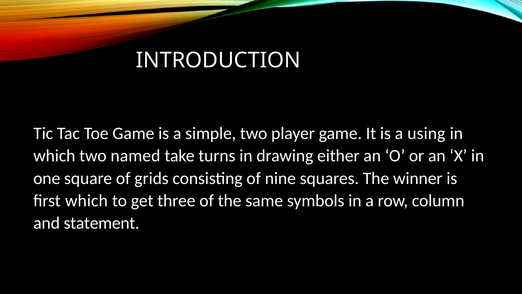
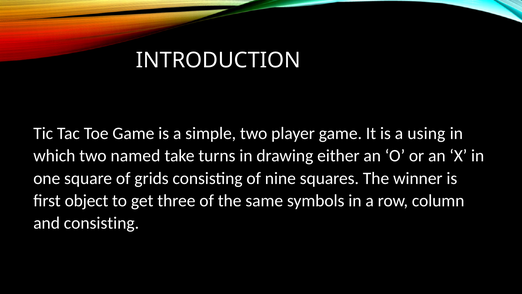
first which: which -> object
and statement: statement -> consisting
